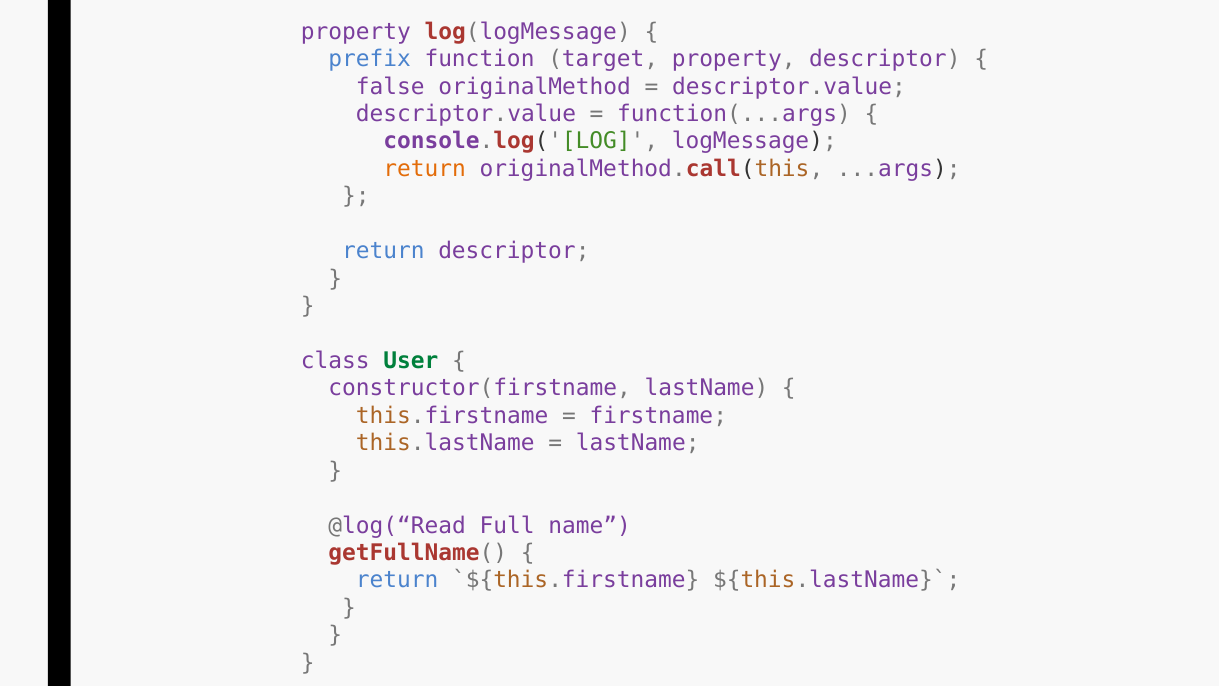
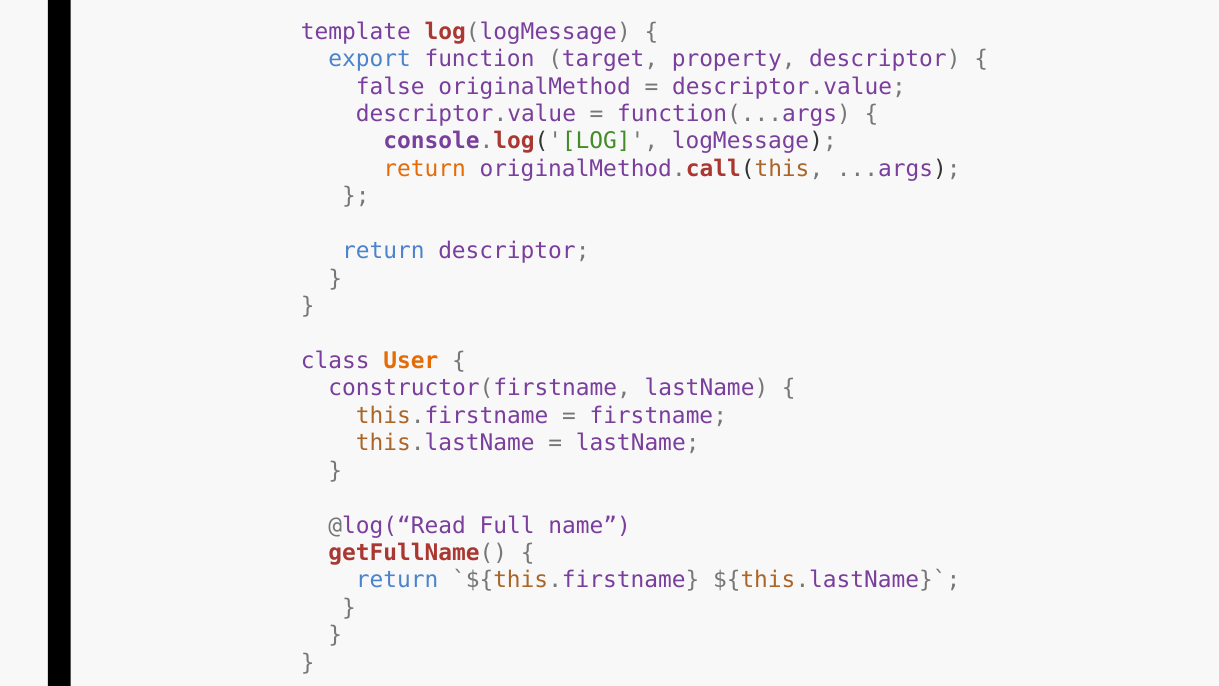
property at (356, 32): property -> template
prefix: prefix -> export
User colour: green -> orange
